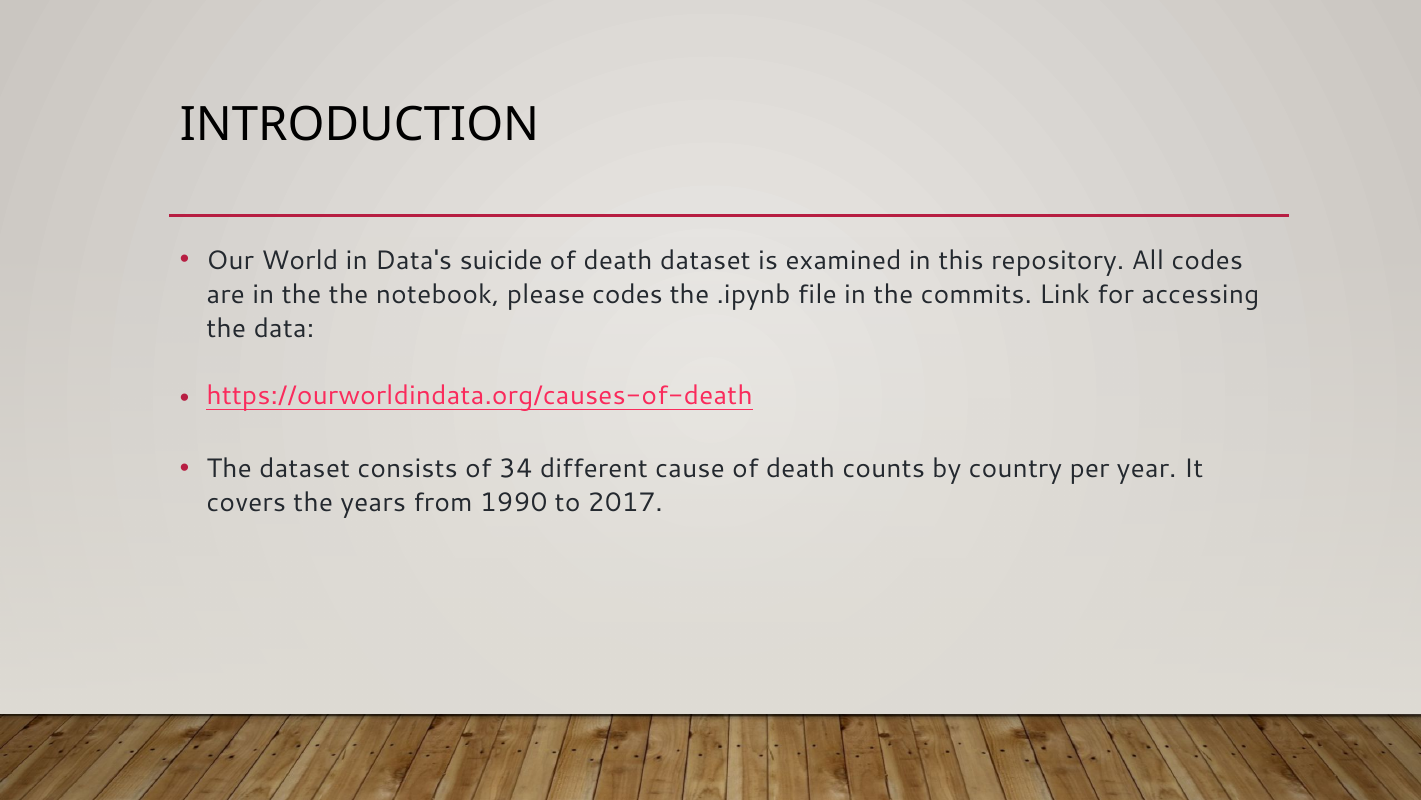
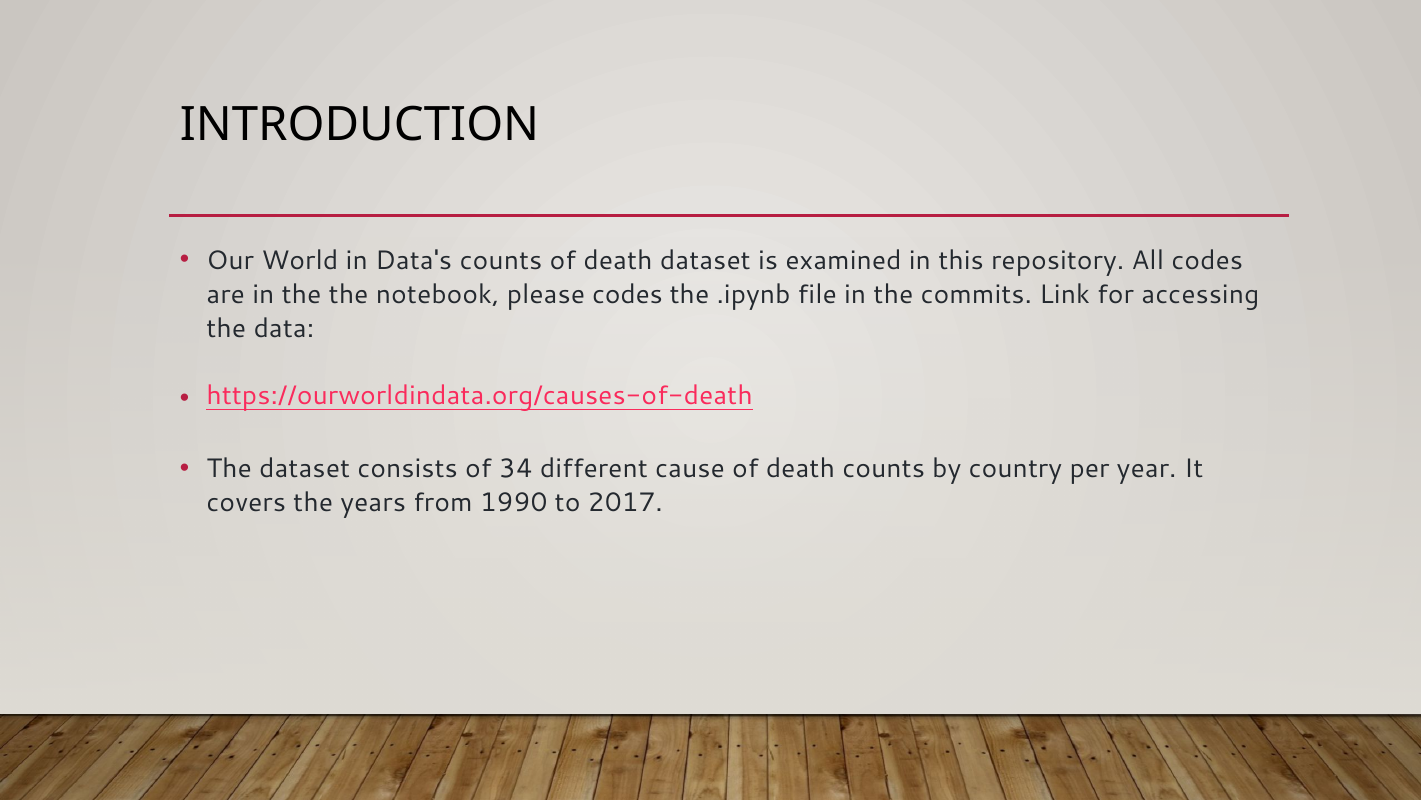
Data's suicide: suicide -> counts
